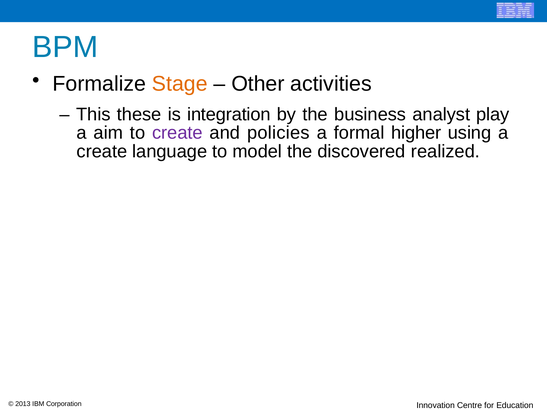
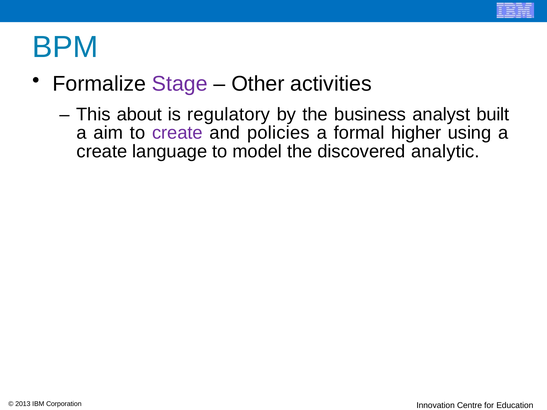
Stage colour: orange -> purple
these: these -> about
integration: integration -> regulatory
play: play -> built
realized: realized -> analytic
